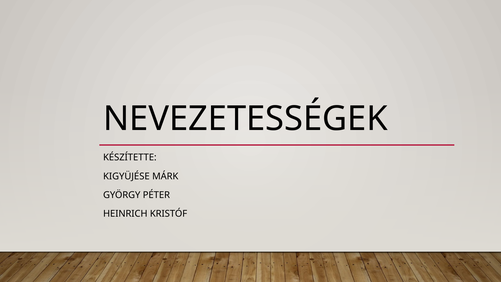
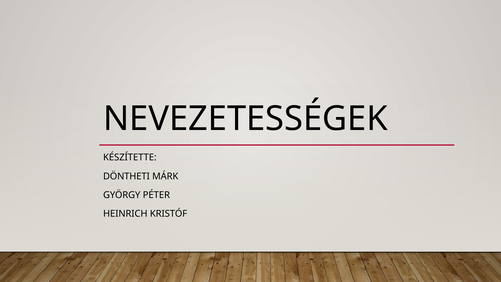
KIGYÜJÉSE: KIGYÜJÉSE -> DÖNTHETI
